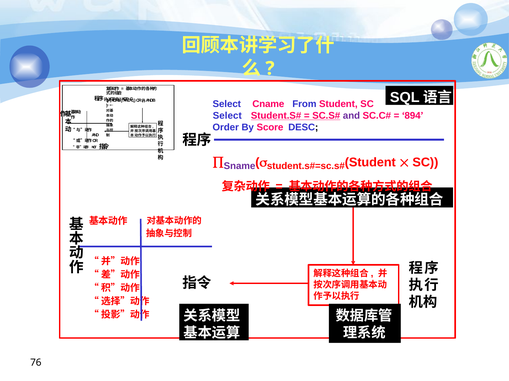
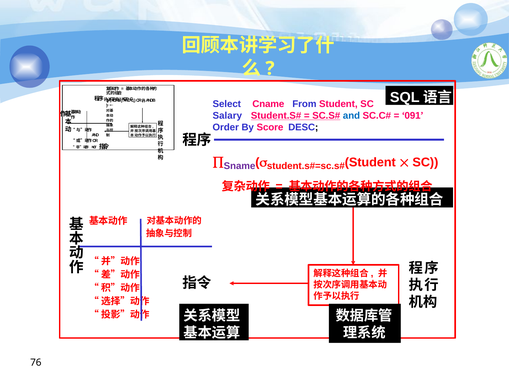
Select at (227, 116): Select -> Salary
and at (351, 116) colour: purple -> blue
894: 894 -> 091
